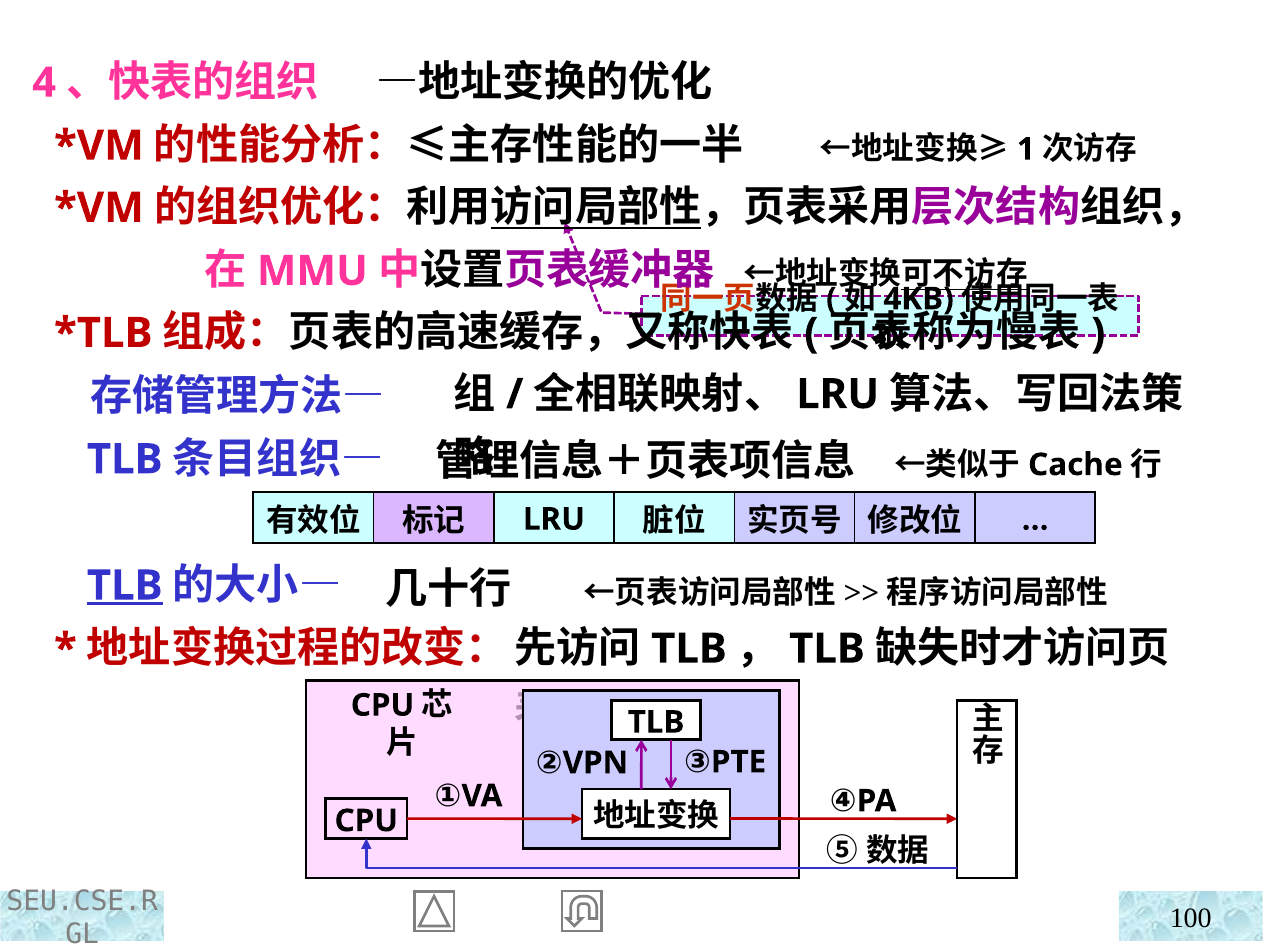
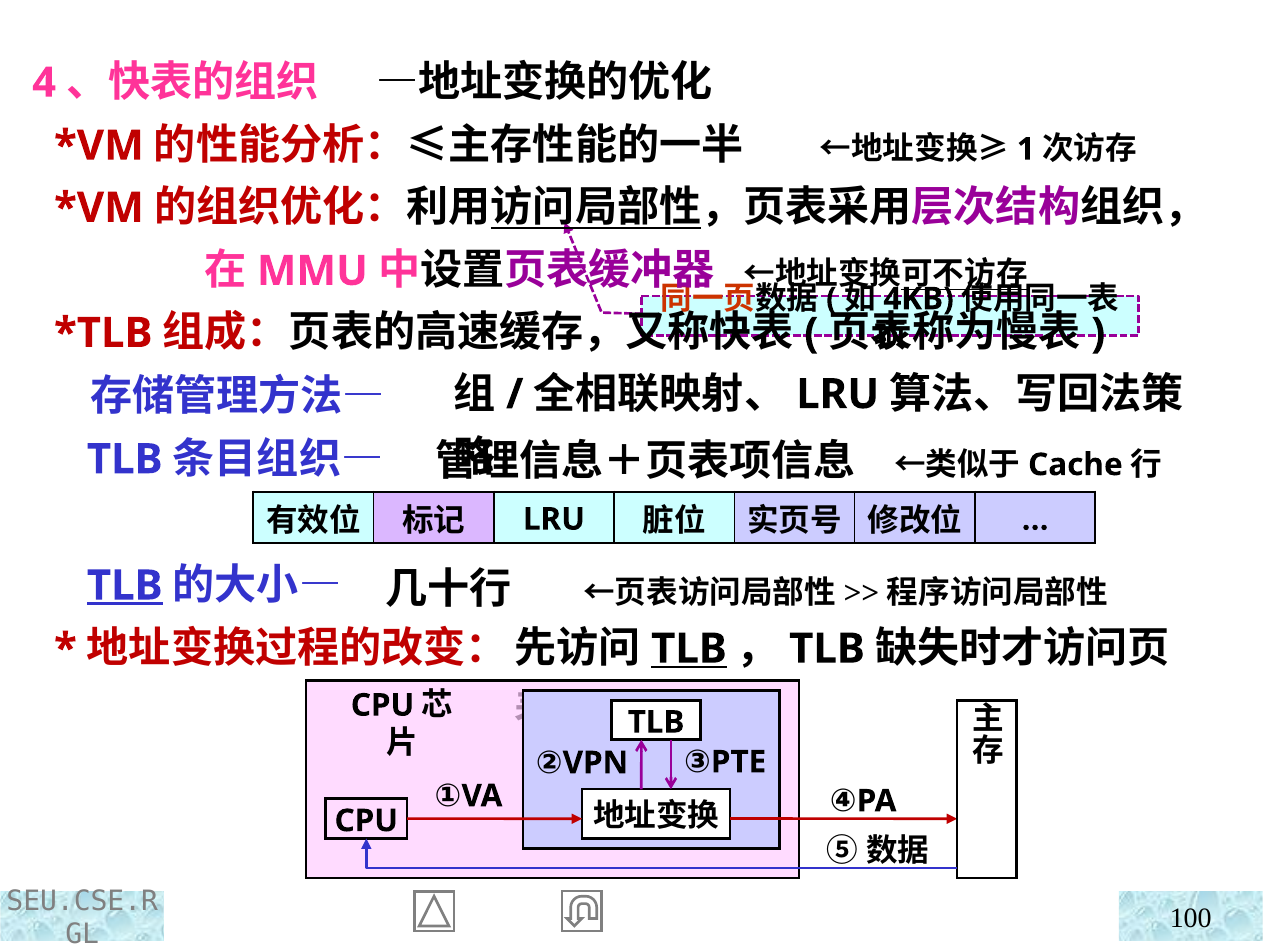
TLB at (689, 649) underline: none -> present
